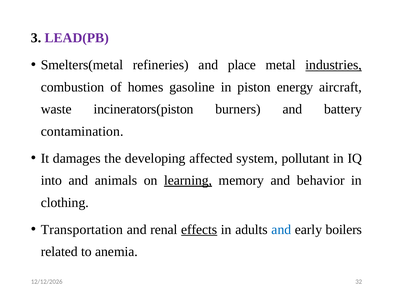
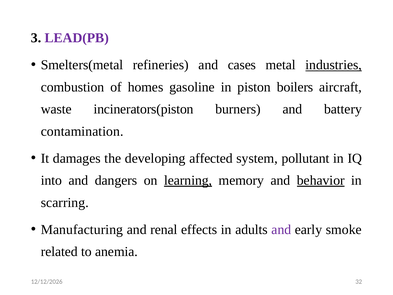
place: place -> cases
energy: energy -> boilers
animals: animals -> dangers
behavior underline: none -> present
clothing: clothing -> scarring
Transportation: Transportation -> Manufacturing
effects underline: present -> none
and at (281, 229) colour: blue -> purple
boilers: boilers -> smoke
